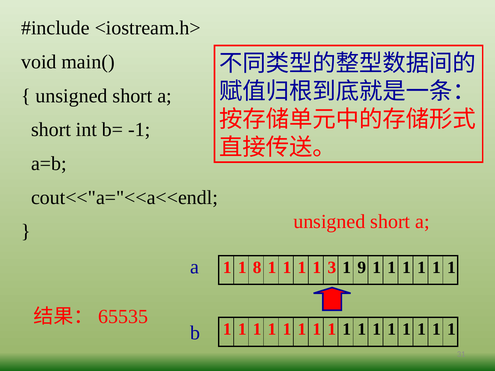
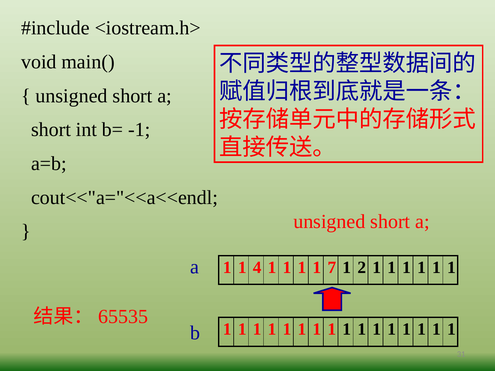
8: 8 -> 4
3: 3 -> 7
9: 9 -> 2
